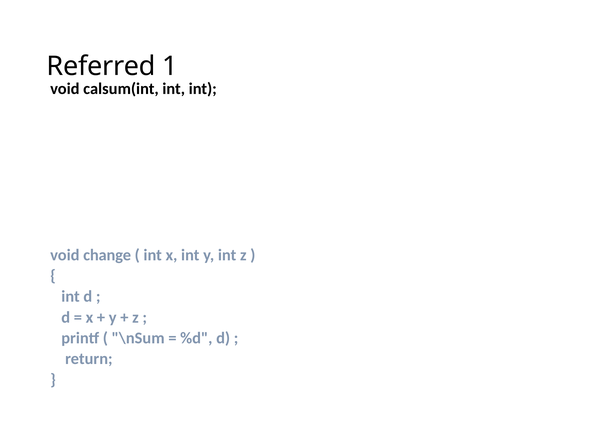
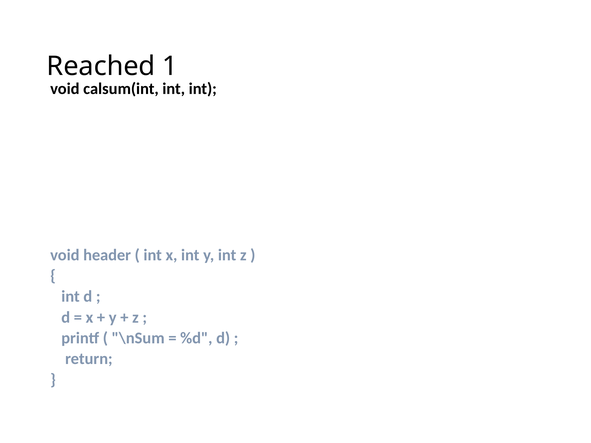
Referred: Referred -> Reached
change: change -> header
